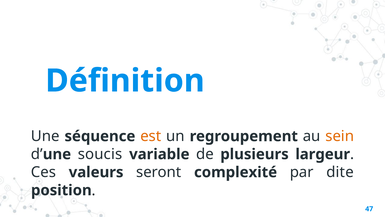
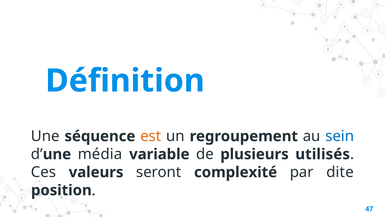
sein colour: orange -> blue
soucis: soucis -> média
largeur: largeur -> utilisés
